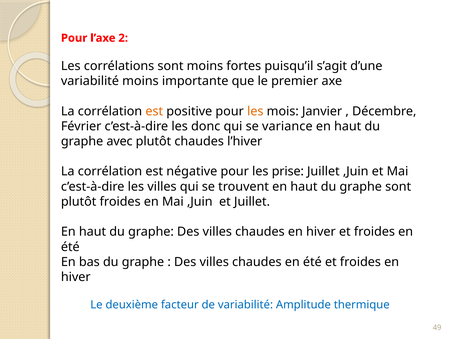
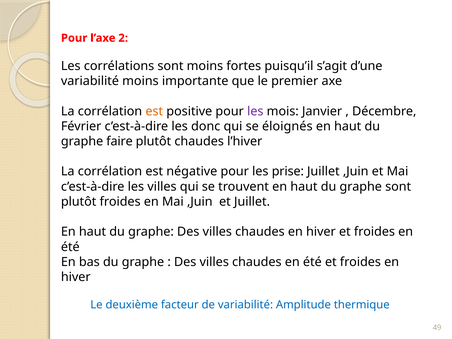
les at (255, 111) colour: orange -> purple
variance: variance -> éloignés
avec: avec -> faire
